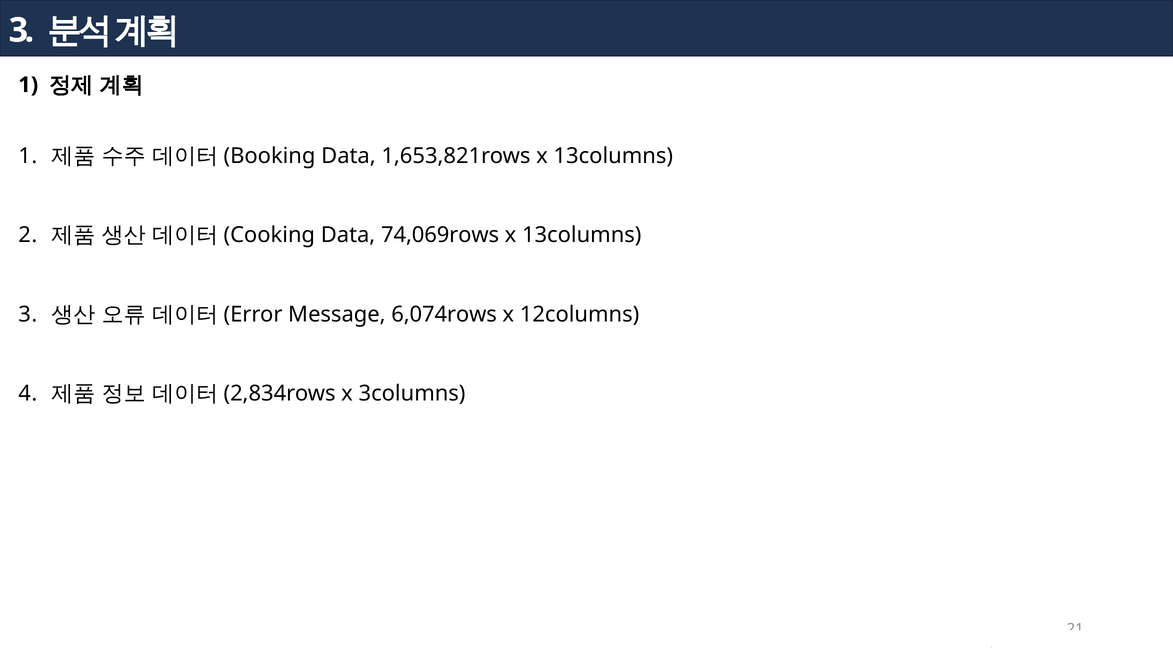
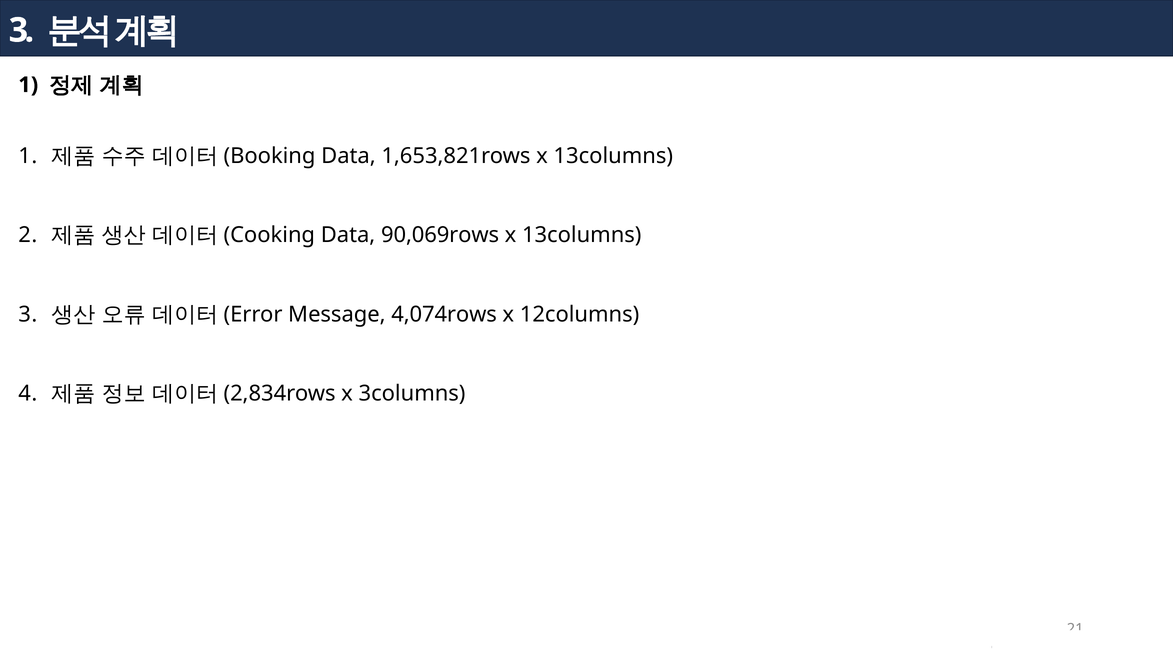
74,069rows: 74,069rows -> 90,069rows
6,074rows: 6,074rows -> 4,074rows
